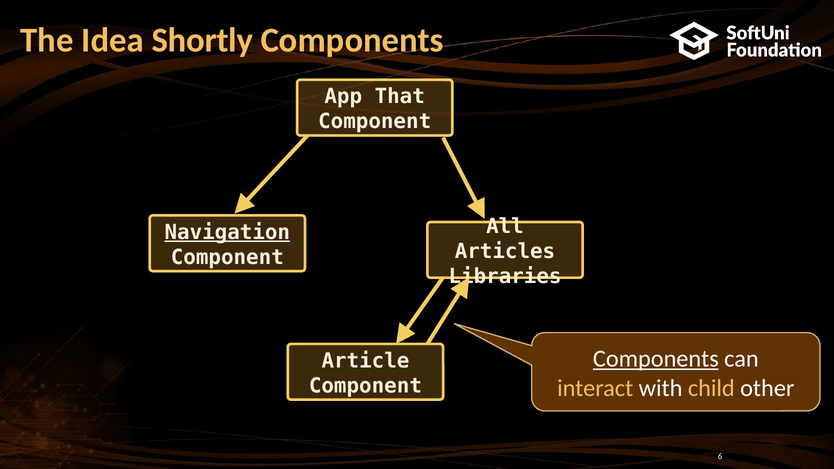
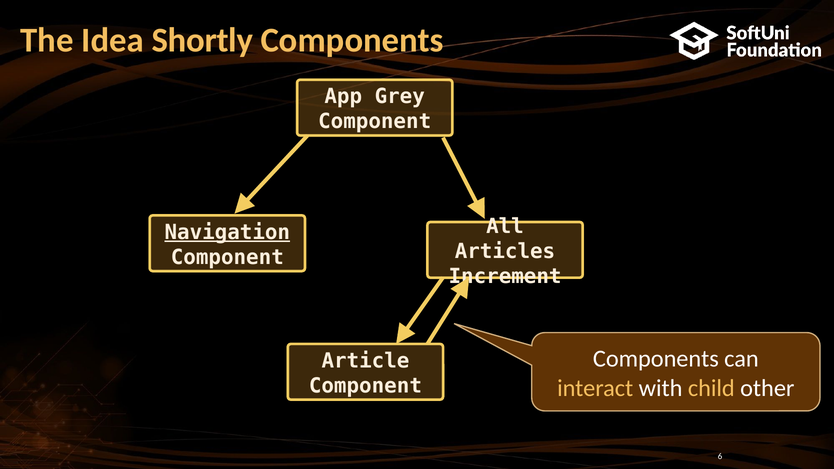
That: That -> Grey
Libraries: Libraries -> Increment
Components at (656, 359) underline: present -> none
